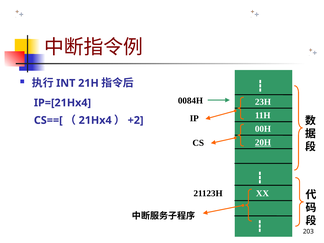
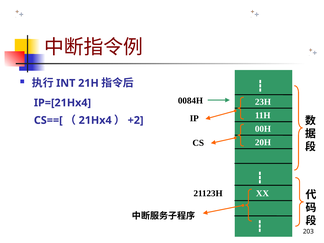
20H underline: present -> none
